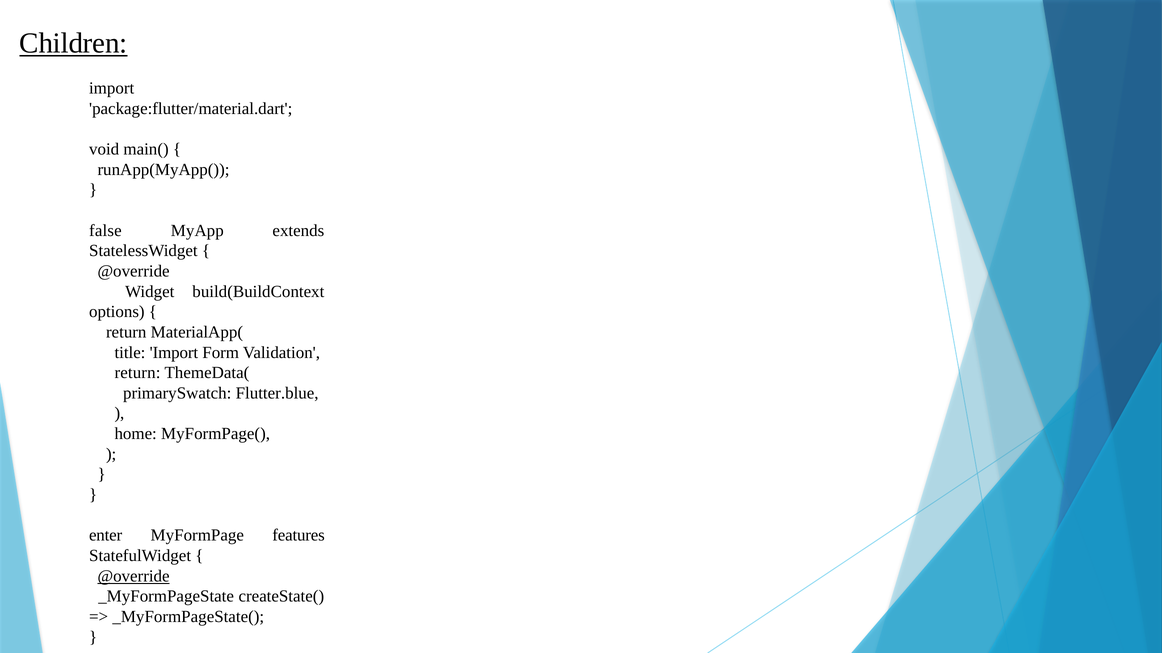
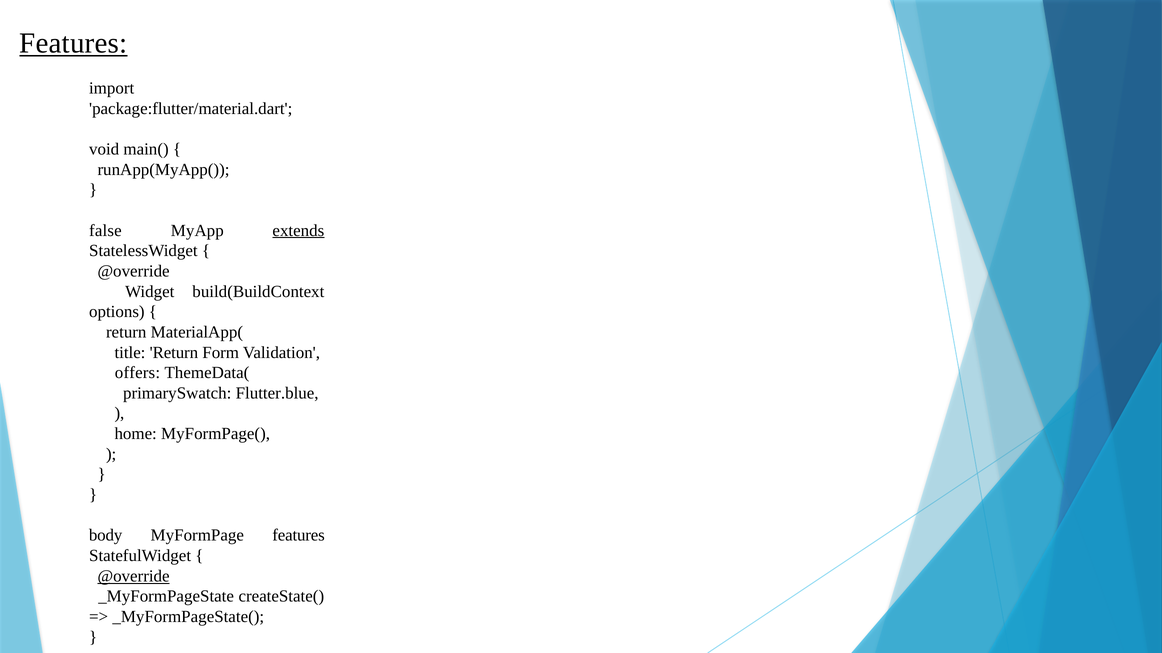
Children at (73, 43): Children -> Features
extends underline: none -> present
title Import: Import -> Return
return at (137, 373): return -> offers
enter: enter -> body
